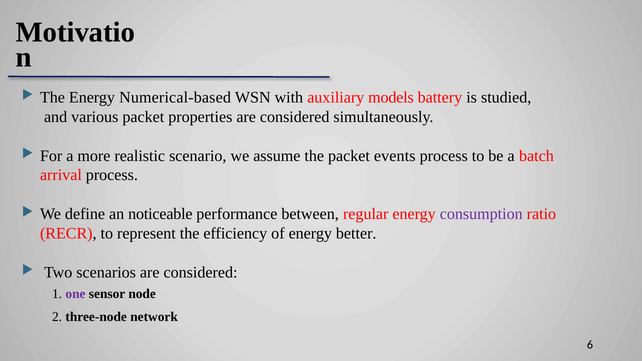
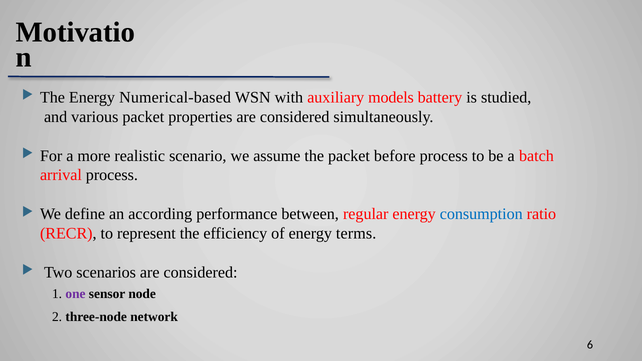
events: events -> before
noticeable: noticeable -> according
consumption colour: purple -> blue
better: better -> terms
